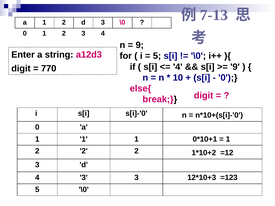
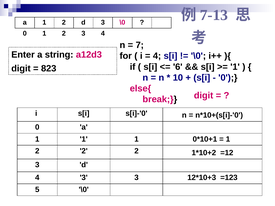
9 at (140, 45): 9 -> 7
5 at (157, 56): 5 -> 4
4 at (178, 67): 4 -> 6
9 at (235, 67): 9 -> 1
770: 770 -> 823
